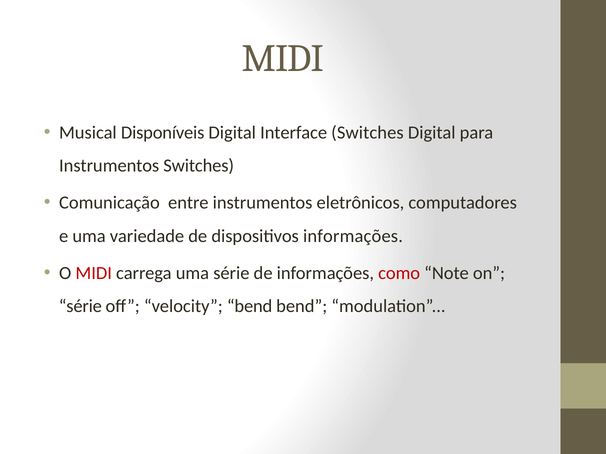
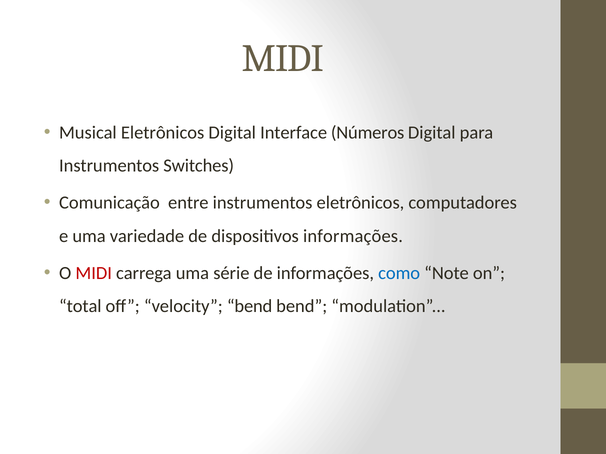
Musical Disponíveis: Disponíveis -> Eletrônicos
Interface Switches: Switches -> Números
como colour: red -> blue
série at (80, 307): série -> total
